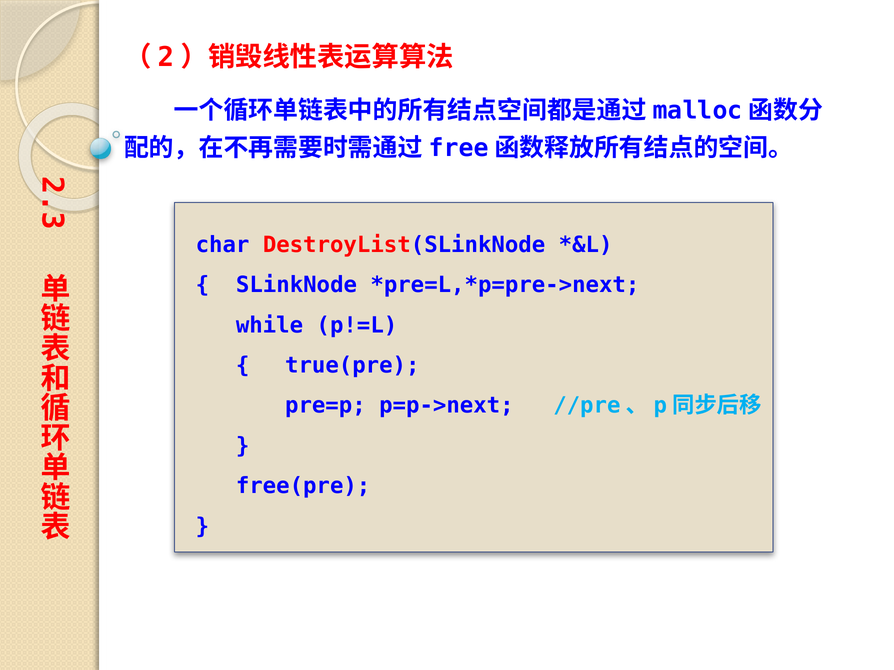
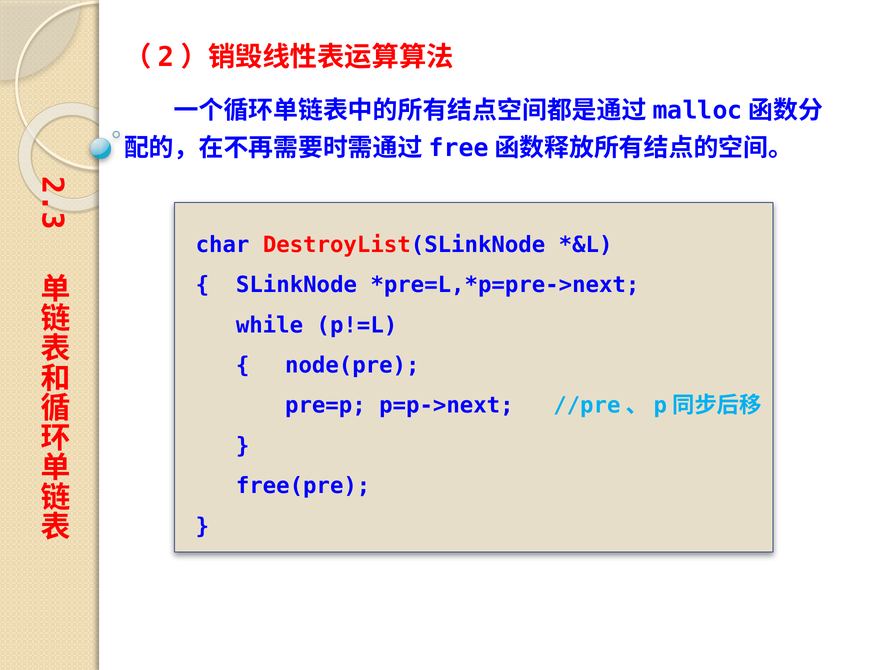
true(pre: true(pre -> node(pre
